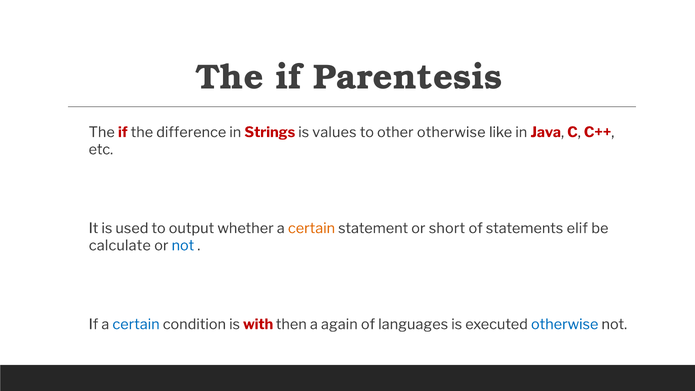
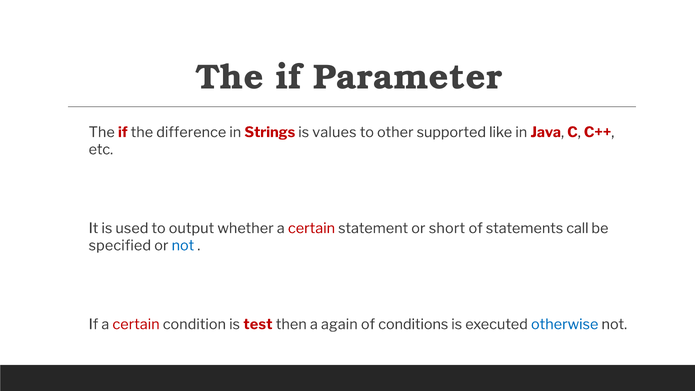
Parentesis: Parentesis -> Parameter
other otherwise: otherwise -> supported
certain at (311, 228) colour: orange -> red
elif: elif -> call
calculate: calculate -> specified
certain at (136, 324) colour: blue -> red
with: with -> test
languages: languages -> conditions
